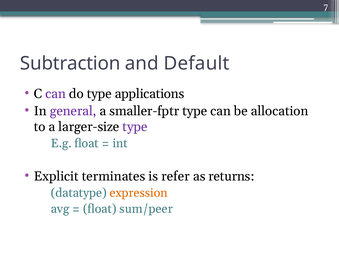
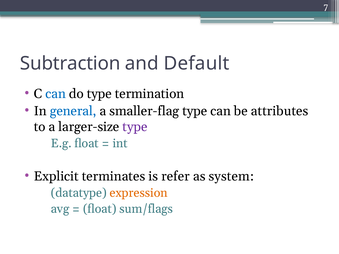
can at (56, 94) colour: purple -> blue
applications: applications -> termination
general colour: purple -> blue
smaller-fptr: smaller-fptr -> smaller-flag
allocation: allocation -> attributes
returns: returns -> system
sum/peer: sum/peer -> sum/flags
